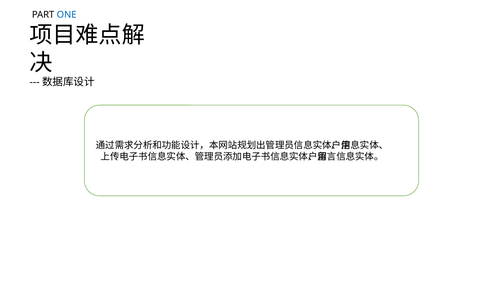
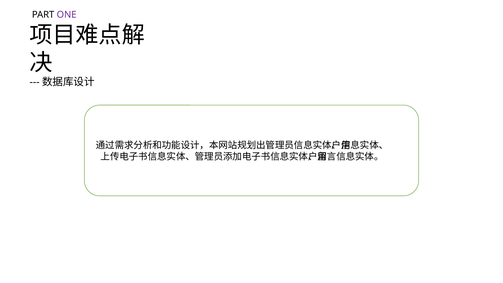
ONE colour: blue -> purple
